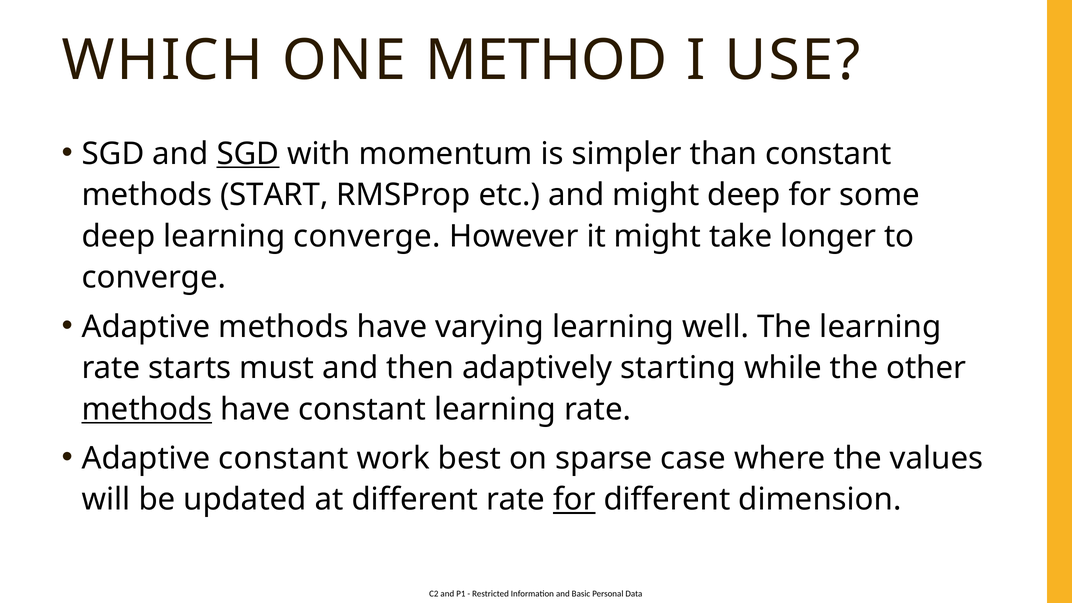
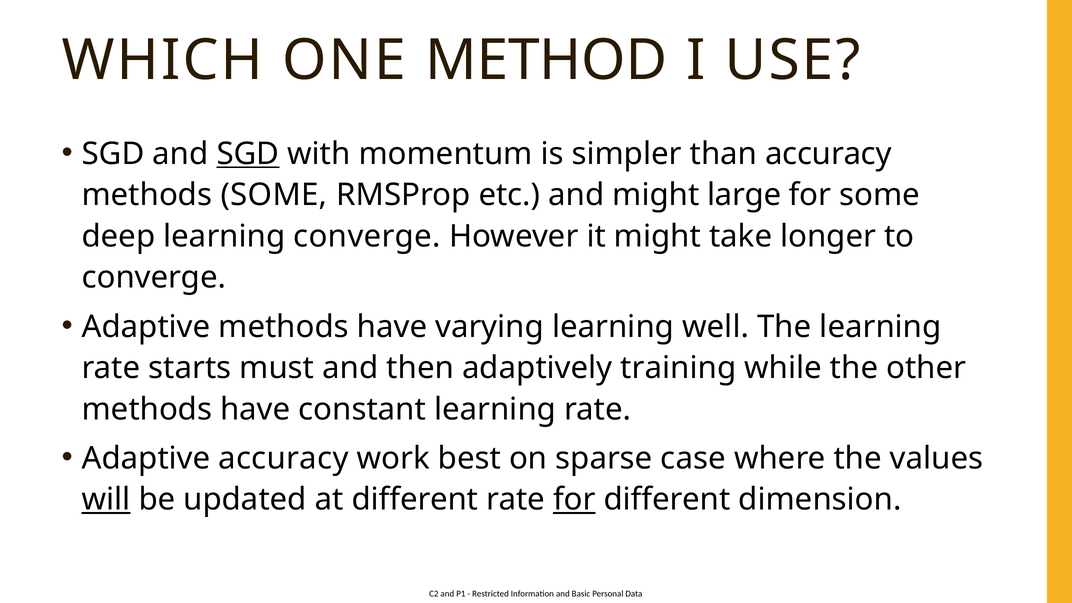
than constant: constant -> accuracy
methods START: START -> SOME
might deep: deep -> large
starting: starting -> training
methods at (147, 409) underline: present -> none
Adaptive constant: constant -> accuracy
will underline: none -> present
